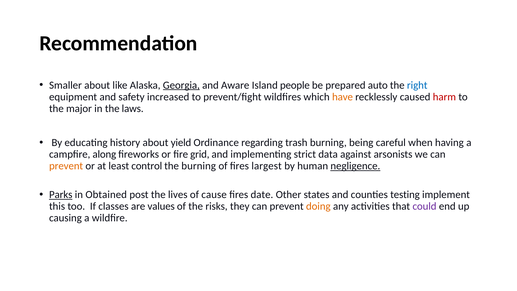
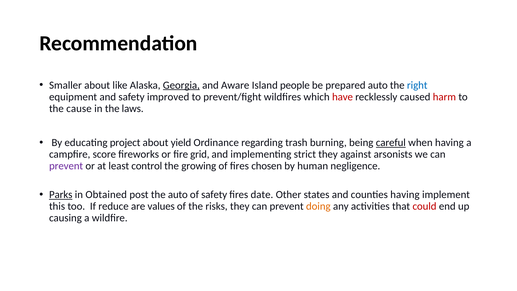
increased: increased -> improved
have colour: orange -> red
major: major -> cause
history: history -> project
careful underline: none -> present
along: along -> score
strict data: data -> they
prevent at (66, 166) colour: orange -> purple
the burning: burning -> growing
largest: largest -> chosen
negligence underline: present -> none
the lives: lives -> auto
of cause: cause -> safety
counties testing: testing -> having
classes: classes -> reduce
could colour: purple -> red
